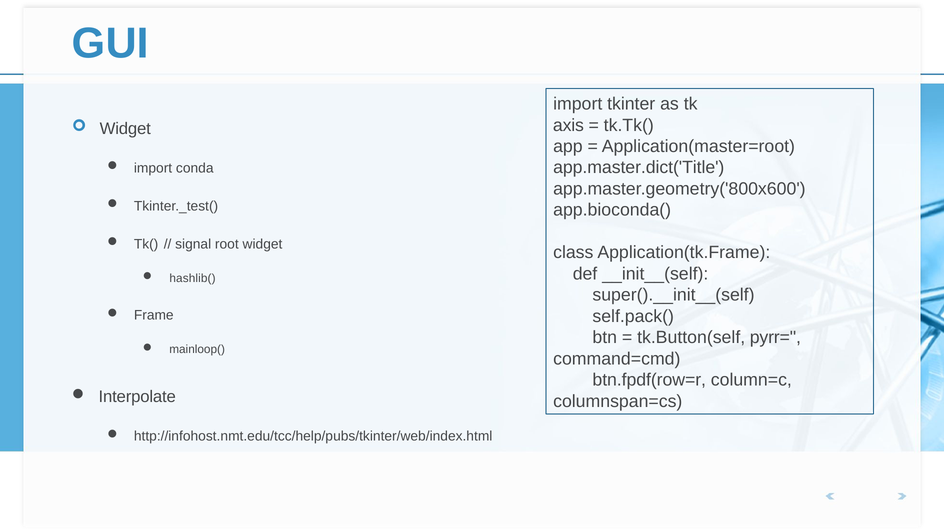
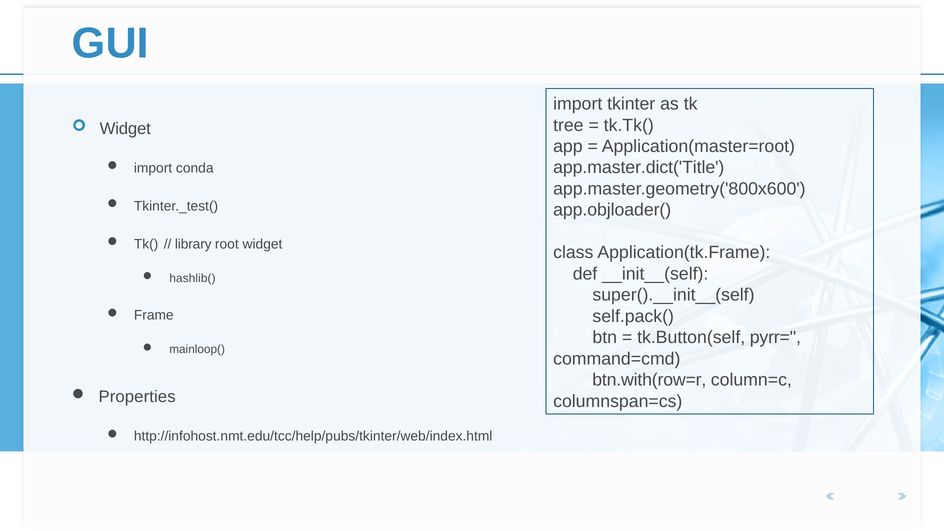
axis: axis -> tree
app.bioconda(: app.bioconda( -> app.objloader(
signal: signal -> library
btn.fpdf(row=r: btn.fpdf(row=r -> btn.with(row=r
Interpolate: Interpolate -> Properties
